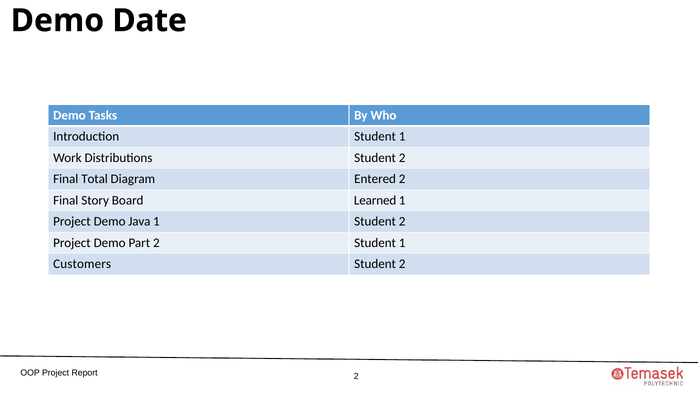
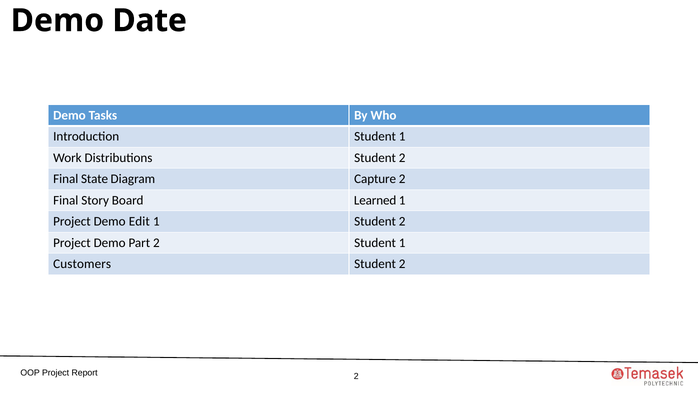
Total: Total -> State
Entered: Entered -> Capture
Java: Java -> Edit
